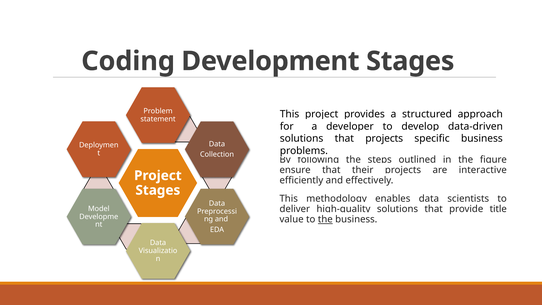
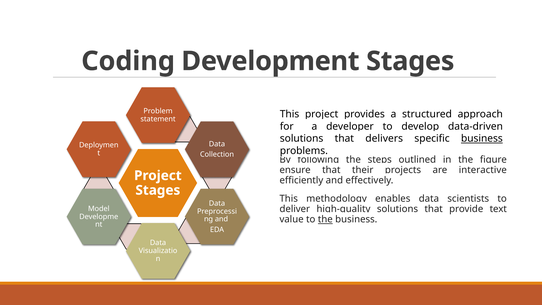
that projects: projects -> delivers
business at (482, 139) underline: none -> present
title: title -> text
